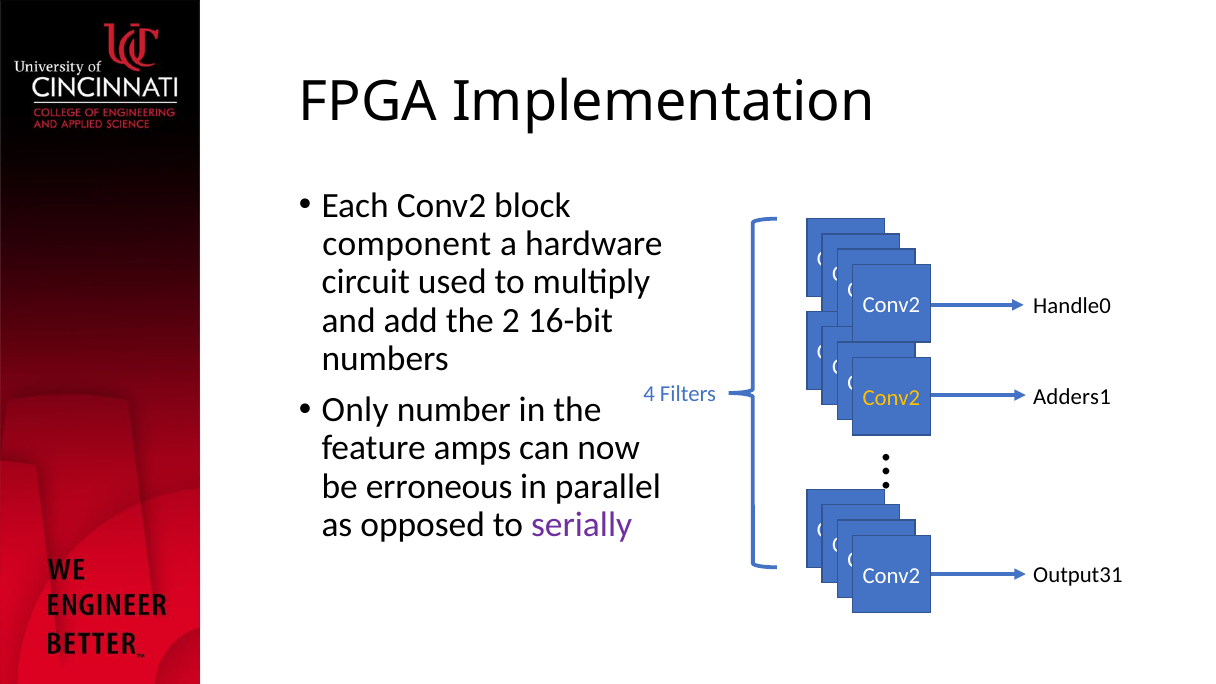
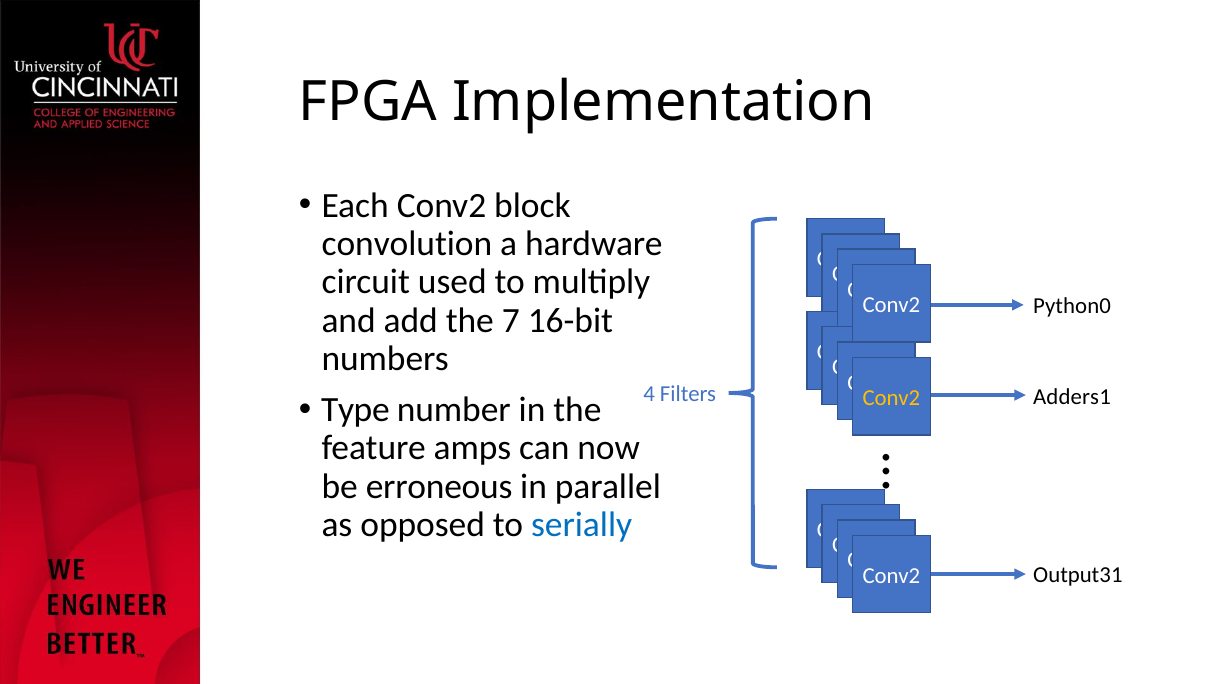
component: component -> convolution
Handle0: Handle0 -> Python0
2: 2 -> 7
Only: Only -> Type
serially colour: purple -> blue
